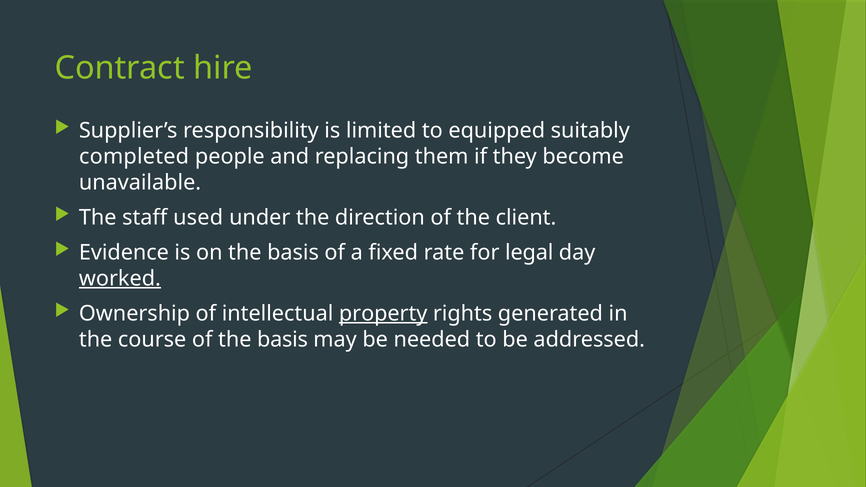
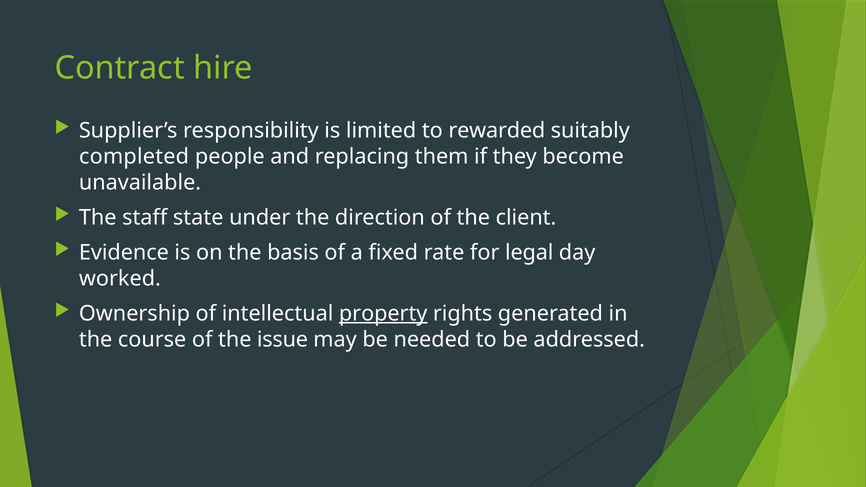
equipped: equipped -> rewarded
used: used -> state
worked underline: present -> none
of the basis: basis -> issue
